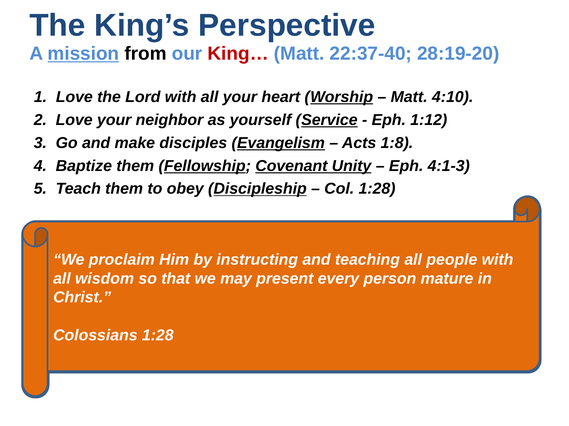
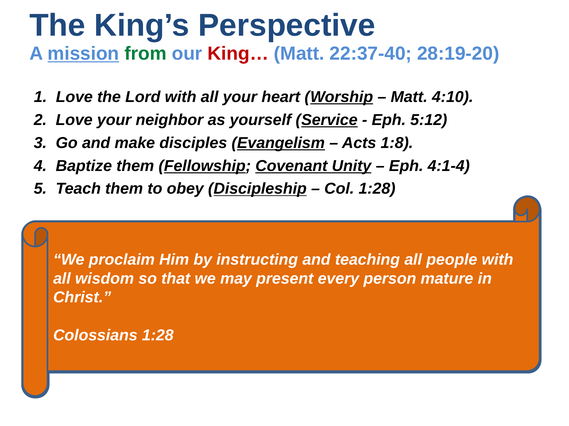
from colour: black -> green
1:12: 1:12 -> 5:12
4:1-3: 4:1-3 -> 4:1-4
